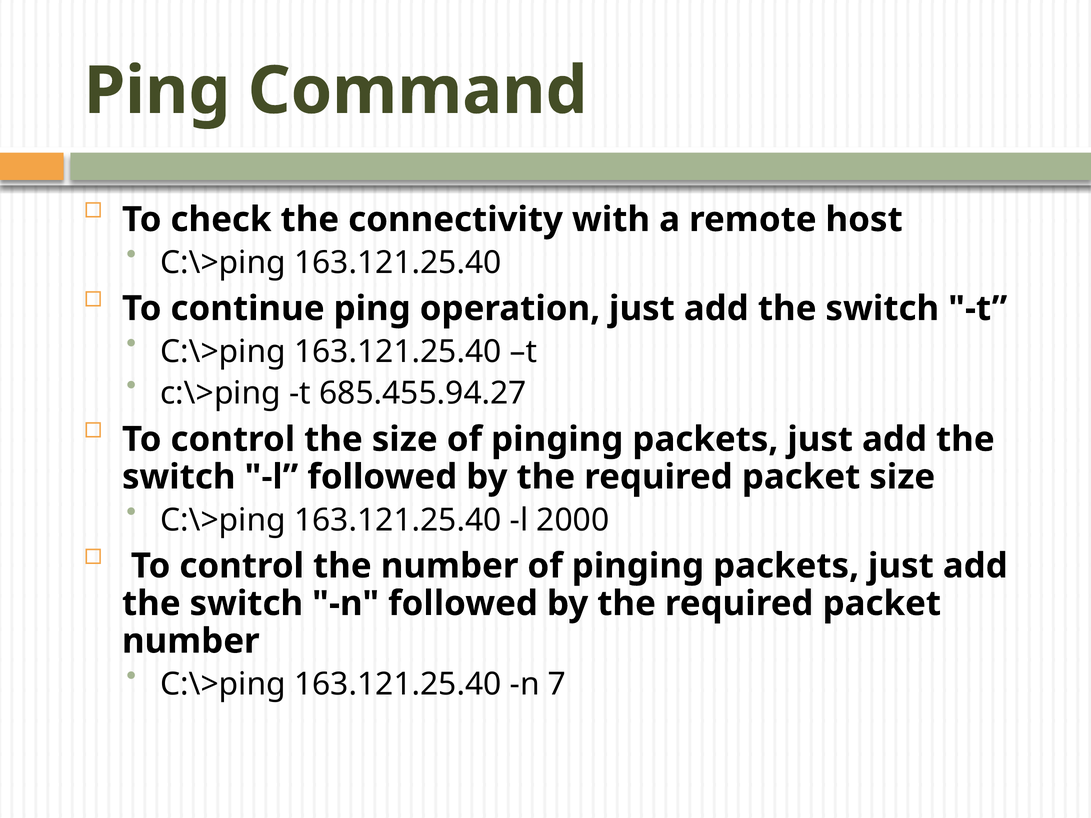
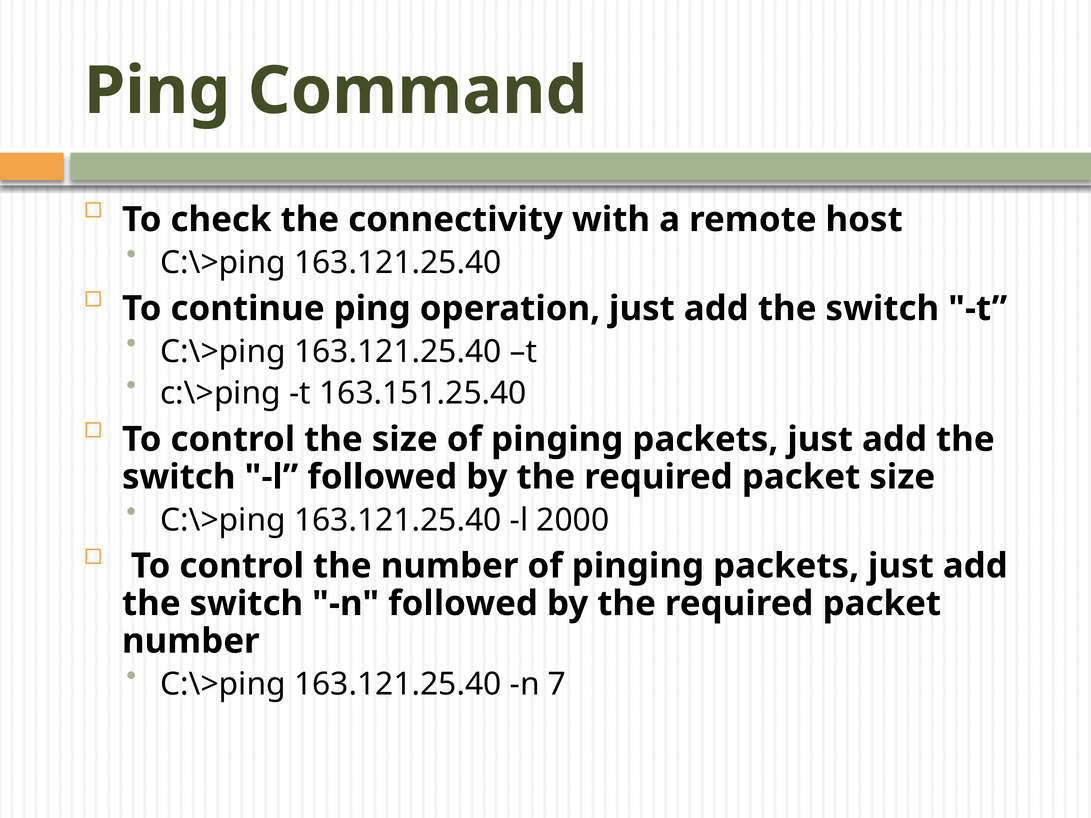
685.455.94.27: 685.455.94.27 -> 163.151.25.40
